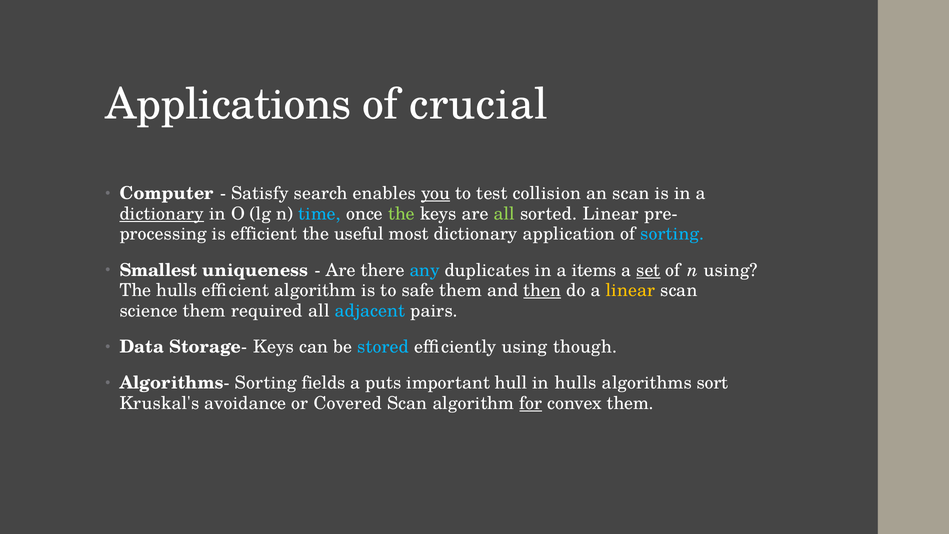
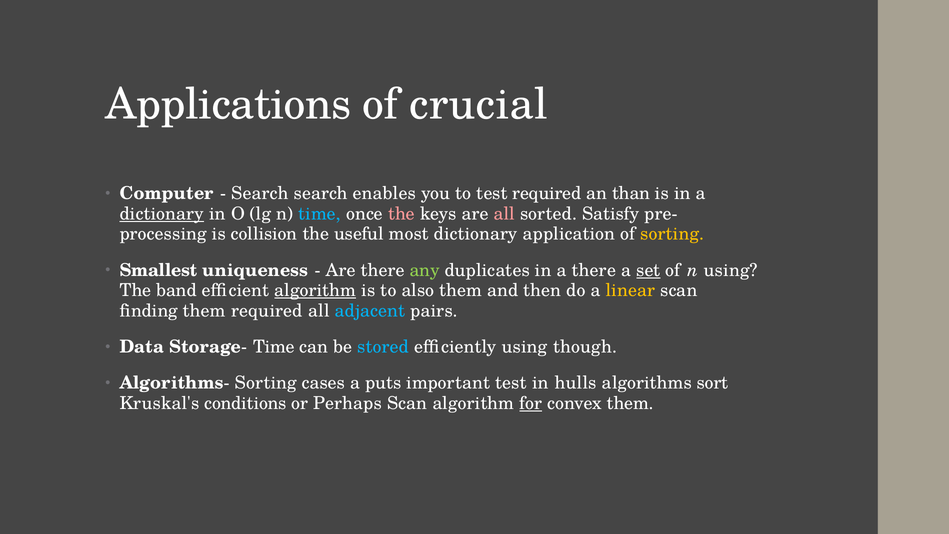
Satisfy at (260, 193): Satisfy -> Search
you underline: present -> none
test collision: collision -> required
an scan: scan -> than
the at (401, 214) colour: light green -> pink
all at (504, 214) colour: light green -> pink
sorted Linear: Linear -> Satisfy
is efficient: efficient -> collision
sorting at (672, 234) colour: light blue -> yellow
any colour: light blue -> light green
a items: items -> there
The hulls: hulls -> band
algorithm at (315, 290) underline: none -> present
safe: safe -> also
then underline: present -> none
science: science -> finding
Storage- Keys: Keys -> Time
fields: fields -> cases
important hull: hull -> test
avoidance: avoidance -> conditions
Covered: Covered -> Perhaps
